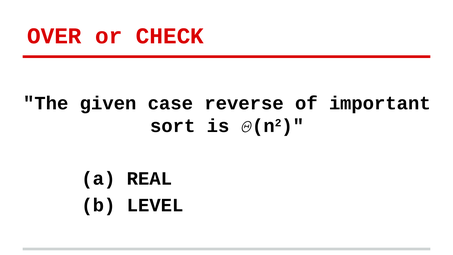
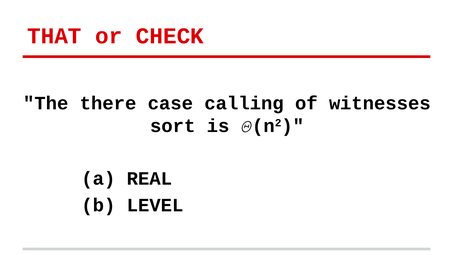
OVER: OVER -> THAT
given: given -> there
reverse: reverse -> calling
important: important -> witnesses
